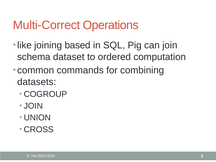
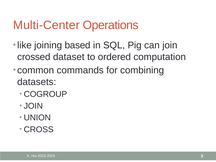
Multi-Correct: Multi-Correct -> Multi-Center
schema: schema -> crossed
